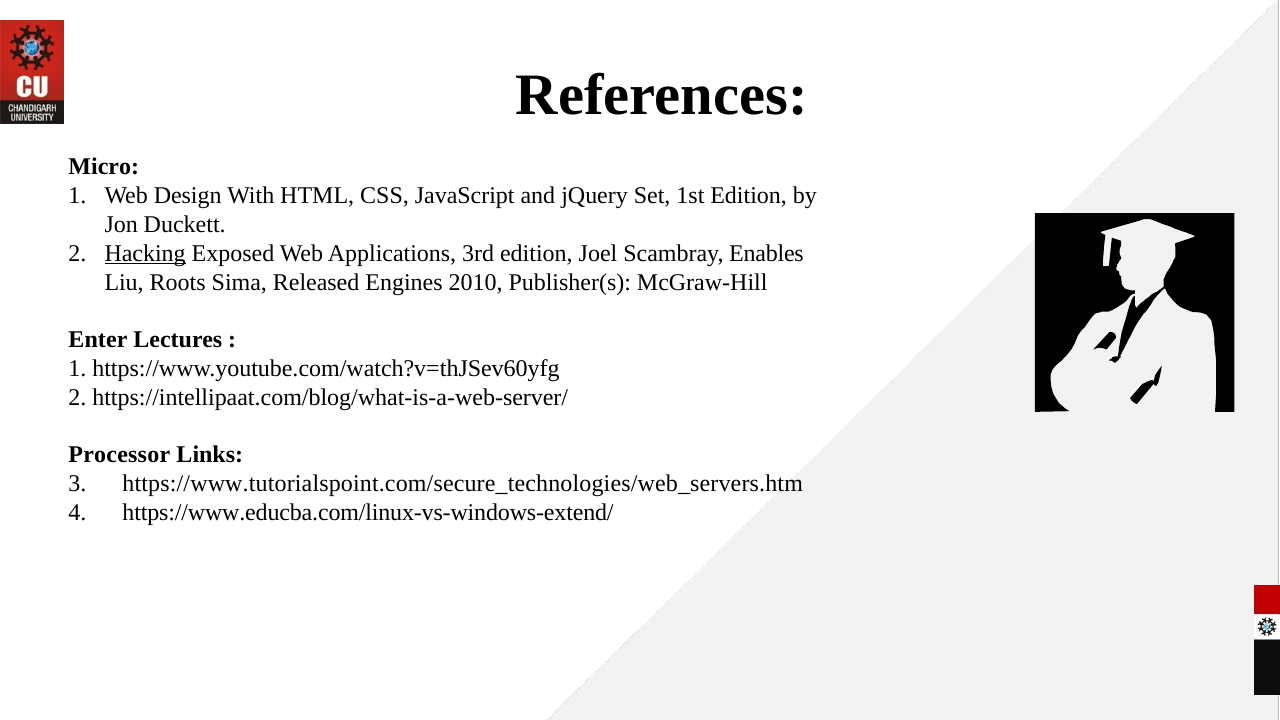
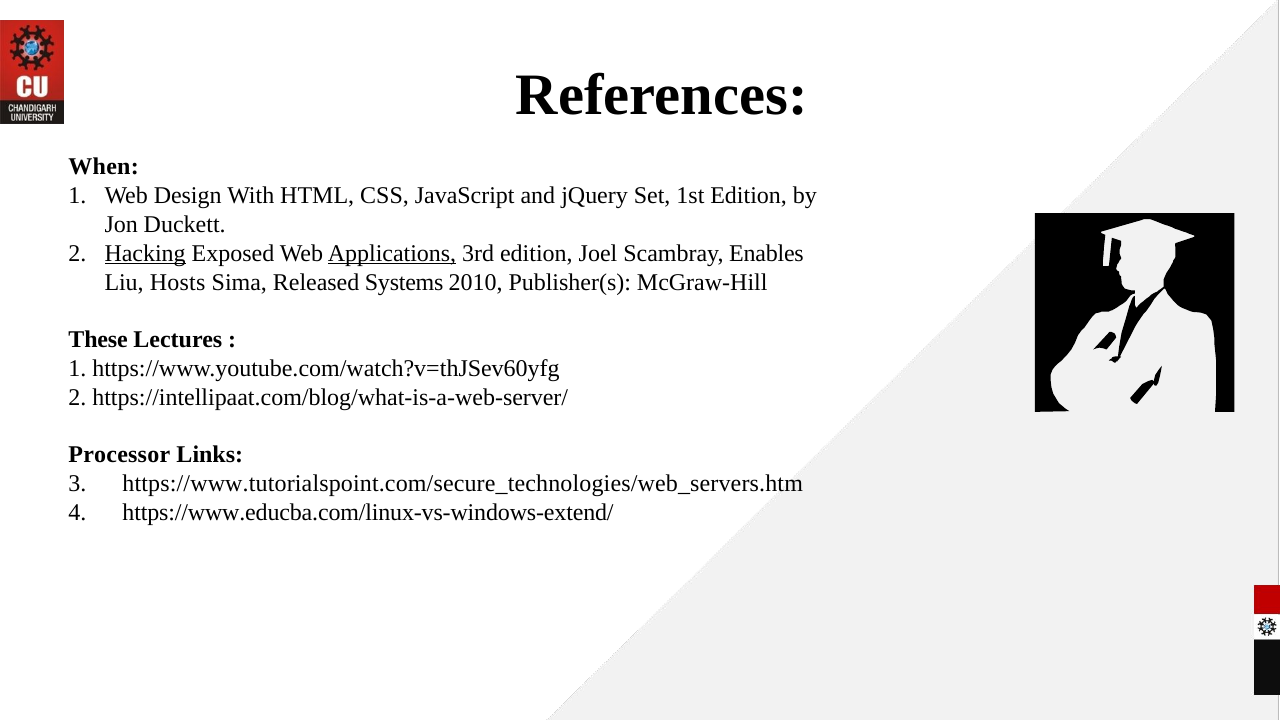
Micro: Micro -> When
Applications underline: none -> present
Roots: Roots -> Hosts
Engines: Engines -> Systems
Enter: Enter -> These
